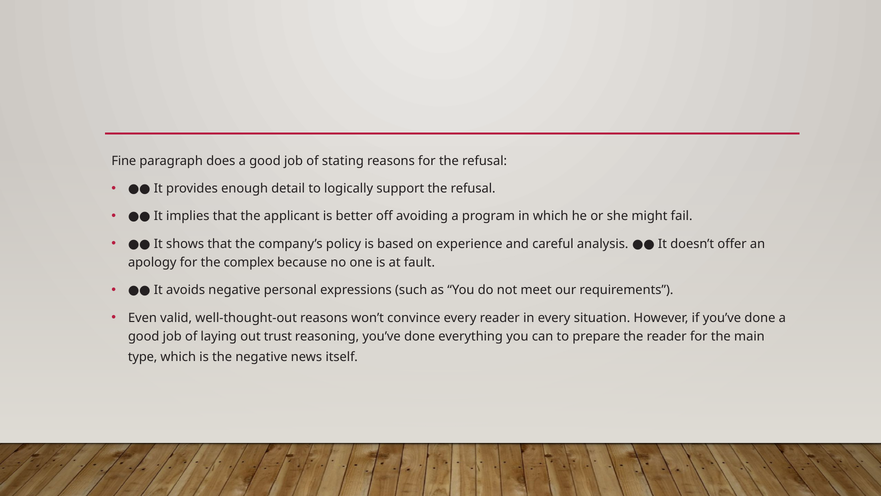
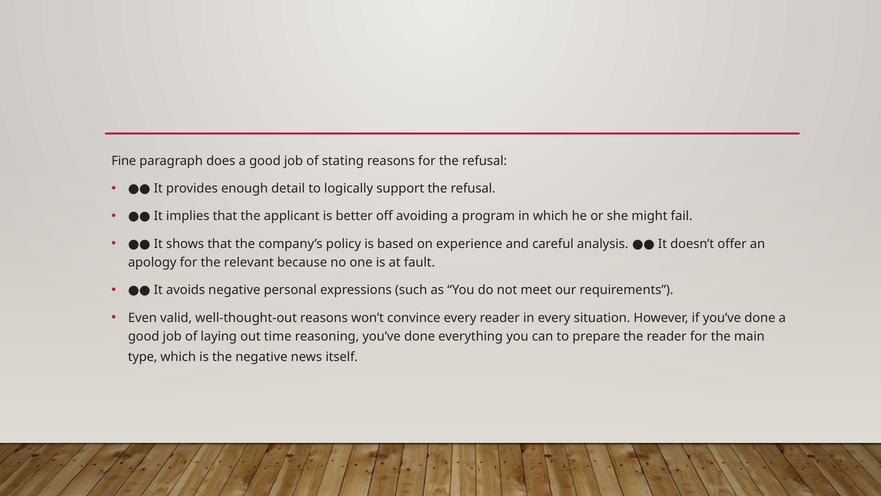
complex: complex -> relevant
trust: trust -> time
